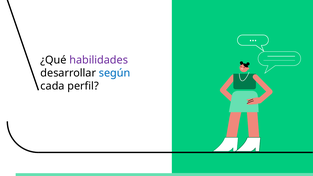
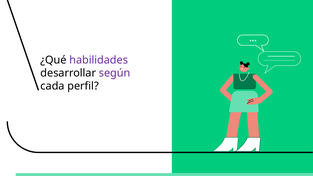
según colour: blue -> purple
